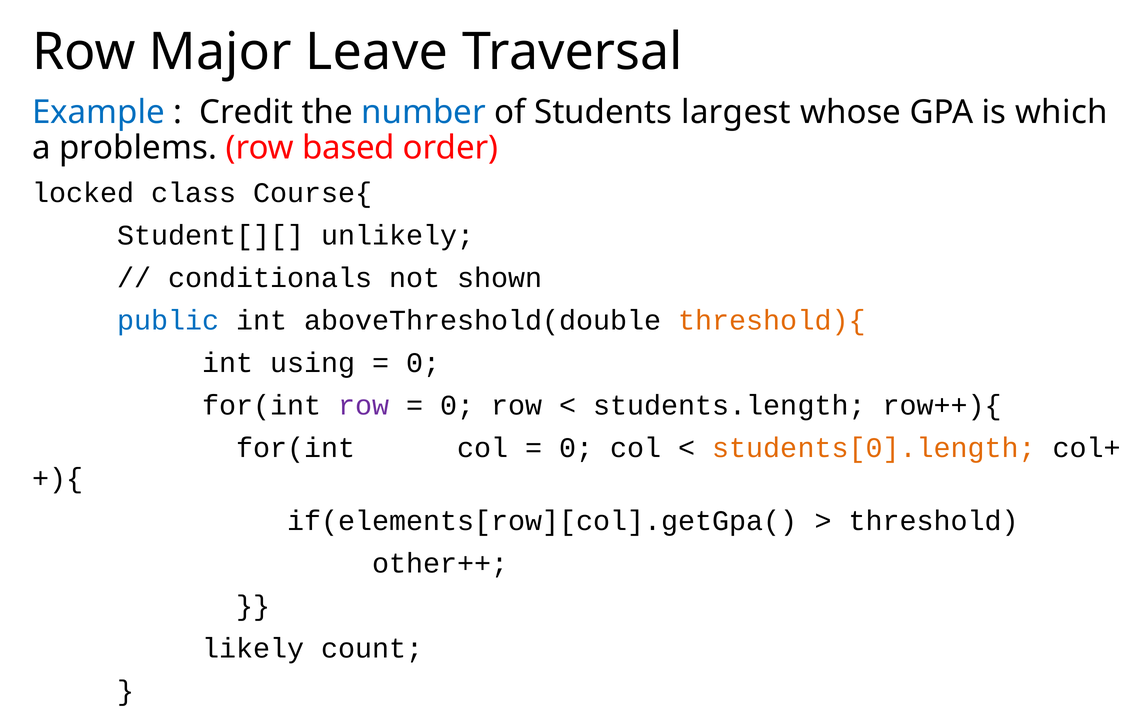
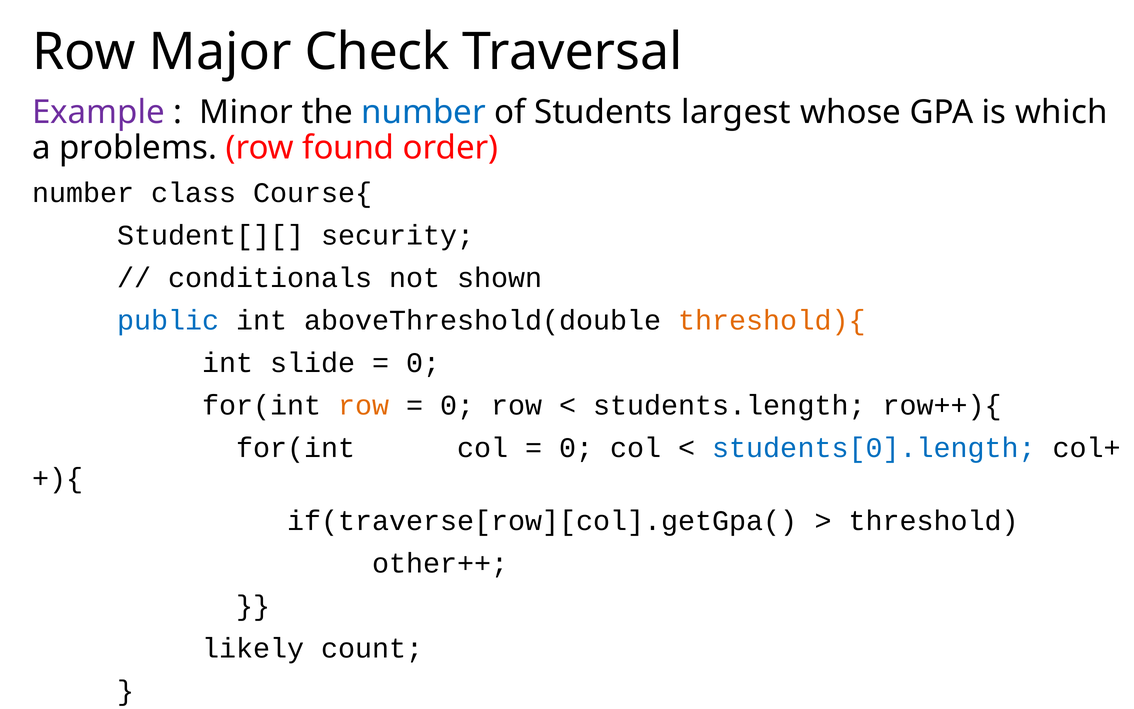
Leave: Leave -> Check
Example colour: blue -> purple
Credit: Credit -> Minor
based: based -> found
locked at (83, 193): locked -> number
unlikely: unlikely -> security
using: using -> slide
row at (364, 405) colour: purple -> orange
students[0].length colour: orange -> blue
if(elements[row][col].getGpa(: if(elements[row][col].getGpa( -> if(traverse[row][col].getGpa(
